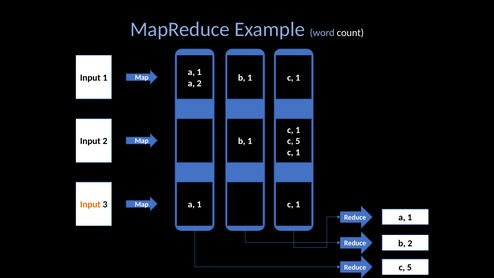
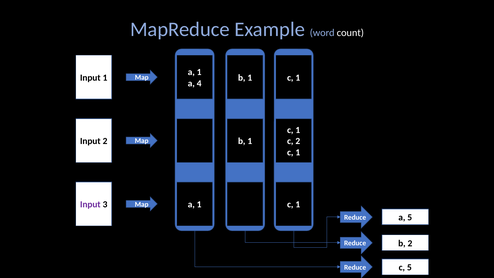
a 2: 2 -> 4
5 at (298, 141): 5 -> 2
Input at (90, 204) colour: orange -> purple
1 at (410, 217): 1 -> 5
